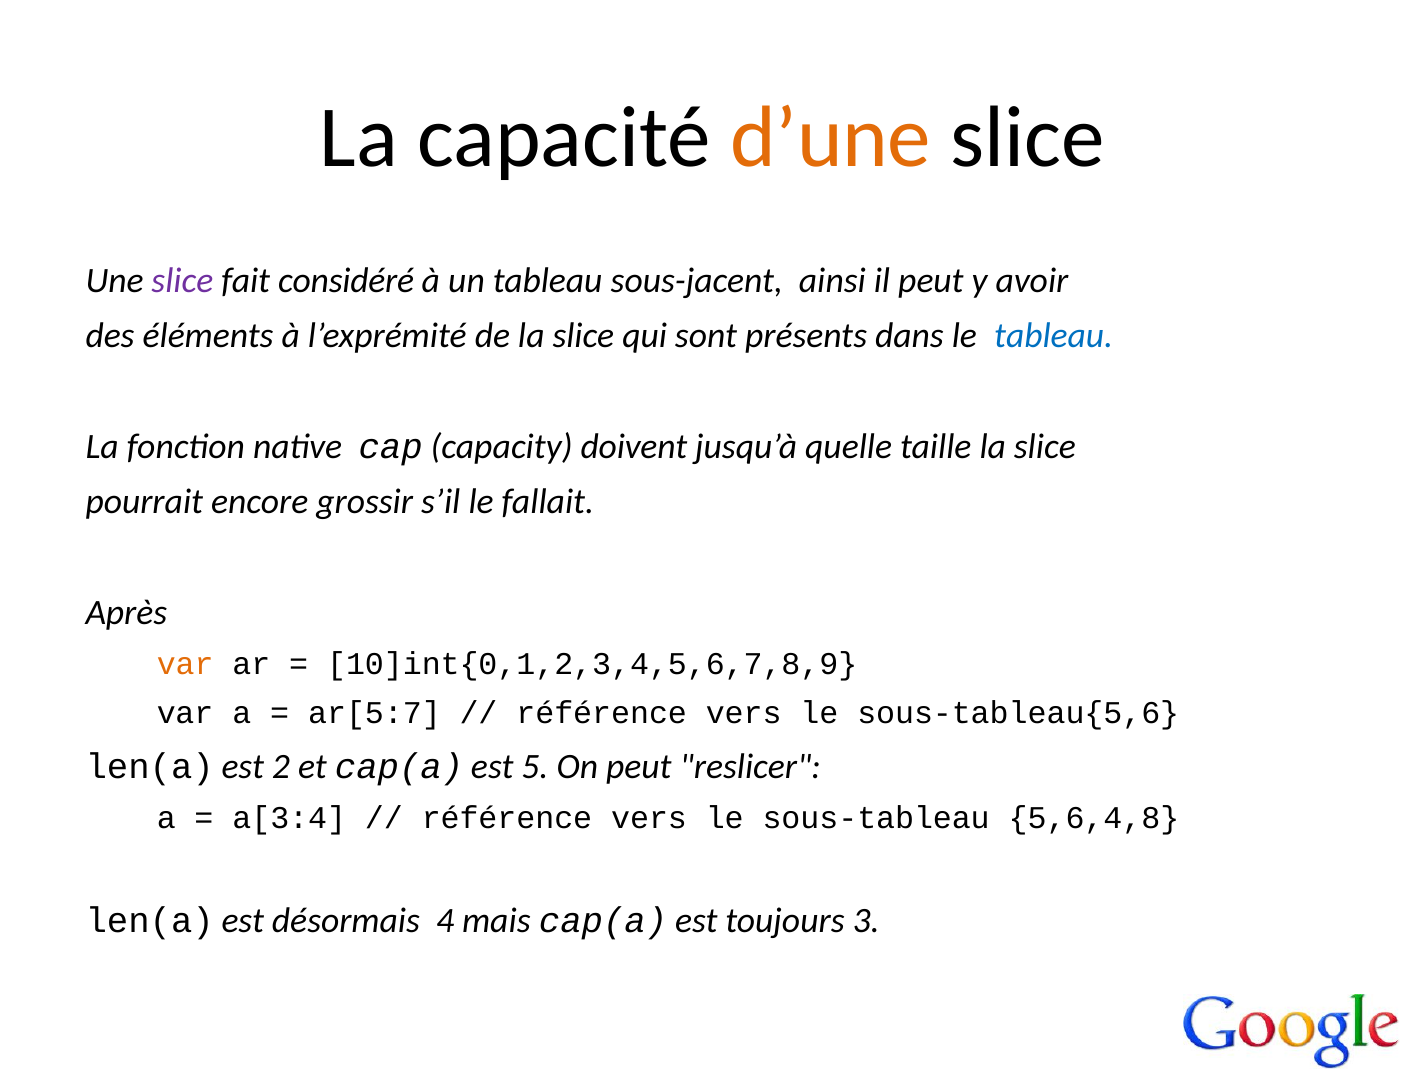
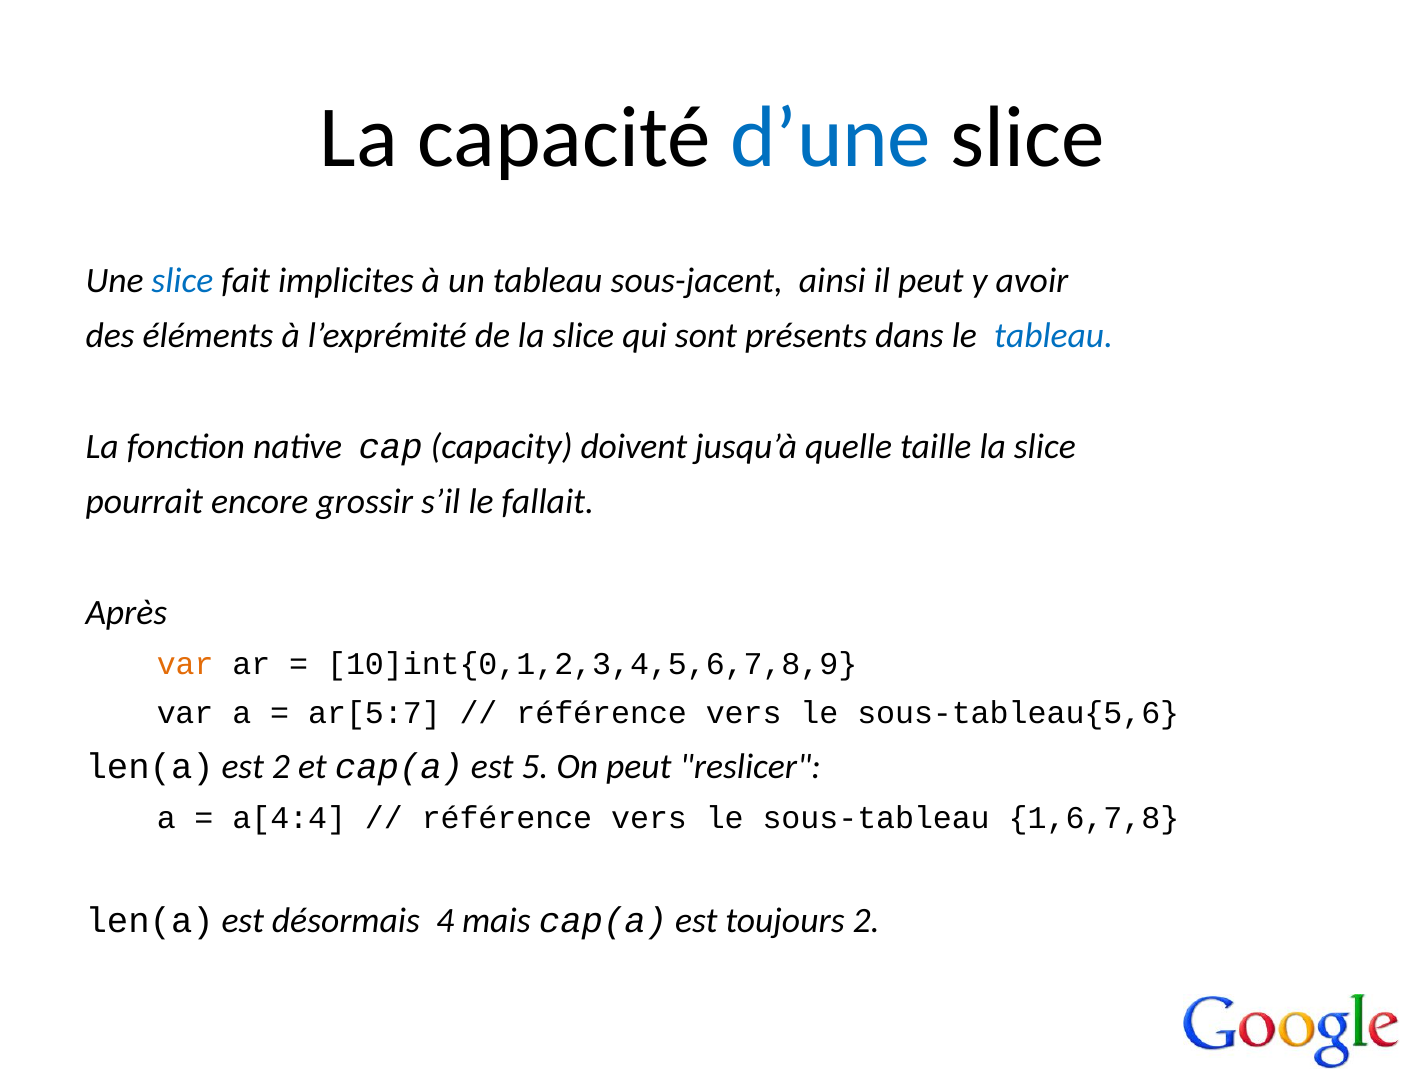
d’une colour: orange -> blue
slice at (182, 280) colour: purple -> blue
considéré: considéré -> implicites
a[3:4: a[3:4 -> a[4:4
5,6,4,8: 5,6,4,8 -> 1,6,7,8
toujours 3: 3 -> 2
